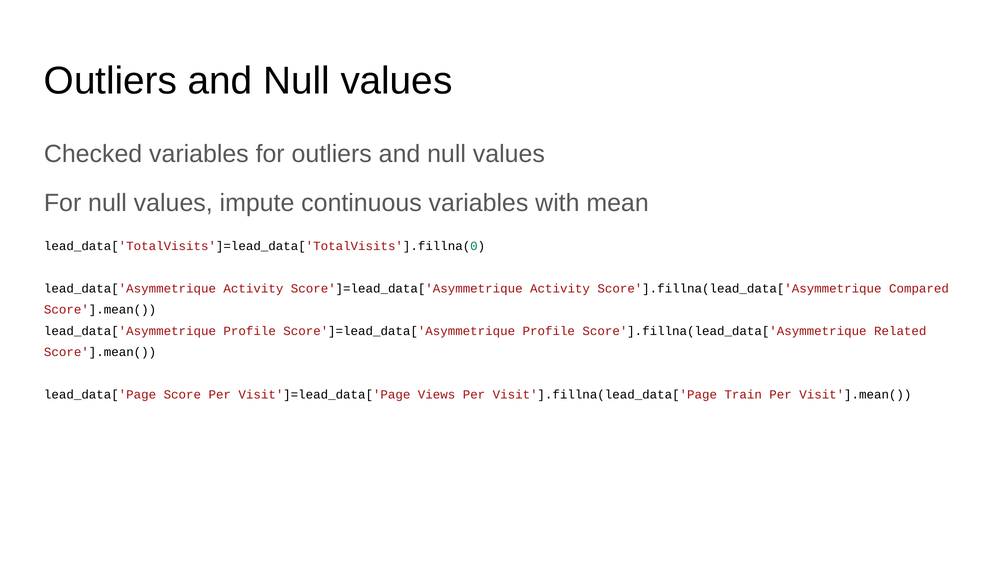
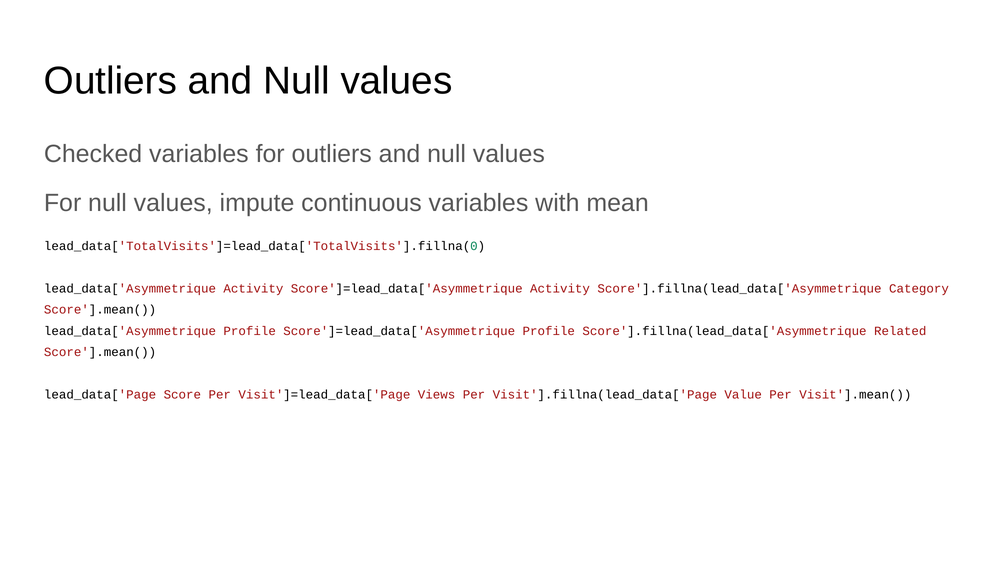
Compared: Compared -> Category
Train: Train -> Value
